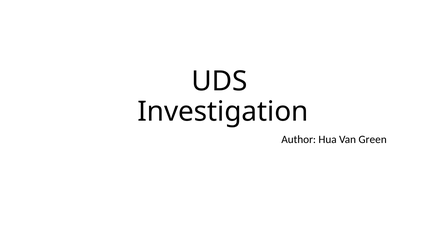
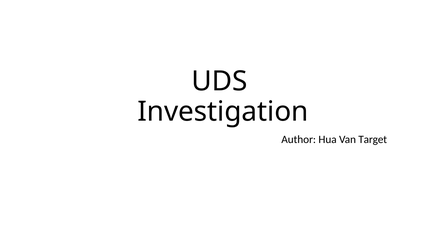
Green: Green -> Target
